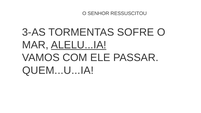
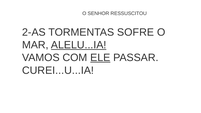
3-AS: 3-AS -> 2-AS
ELE underline: none -> present
QUEM...U...IA: QUEM...U...IA -> CUREI...U...IA
